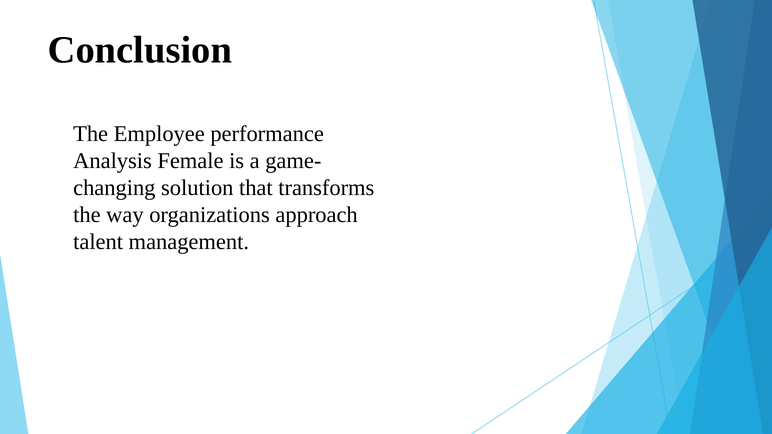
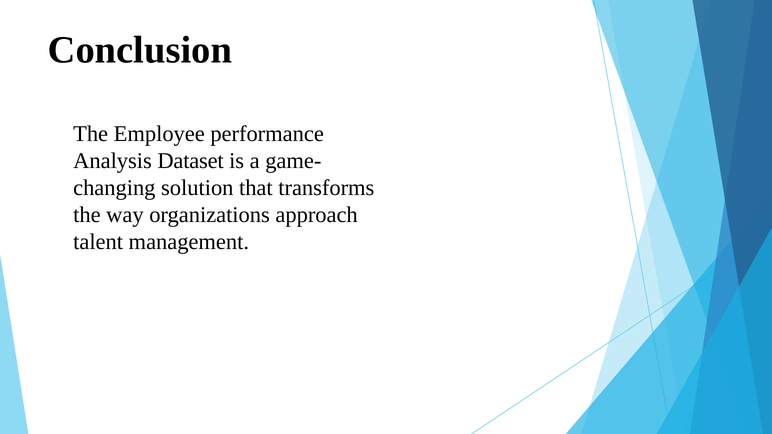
Female: Female -> Dataset
